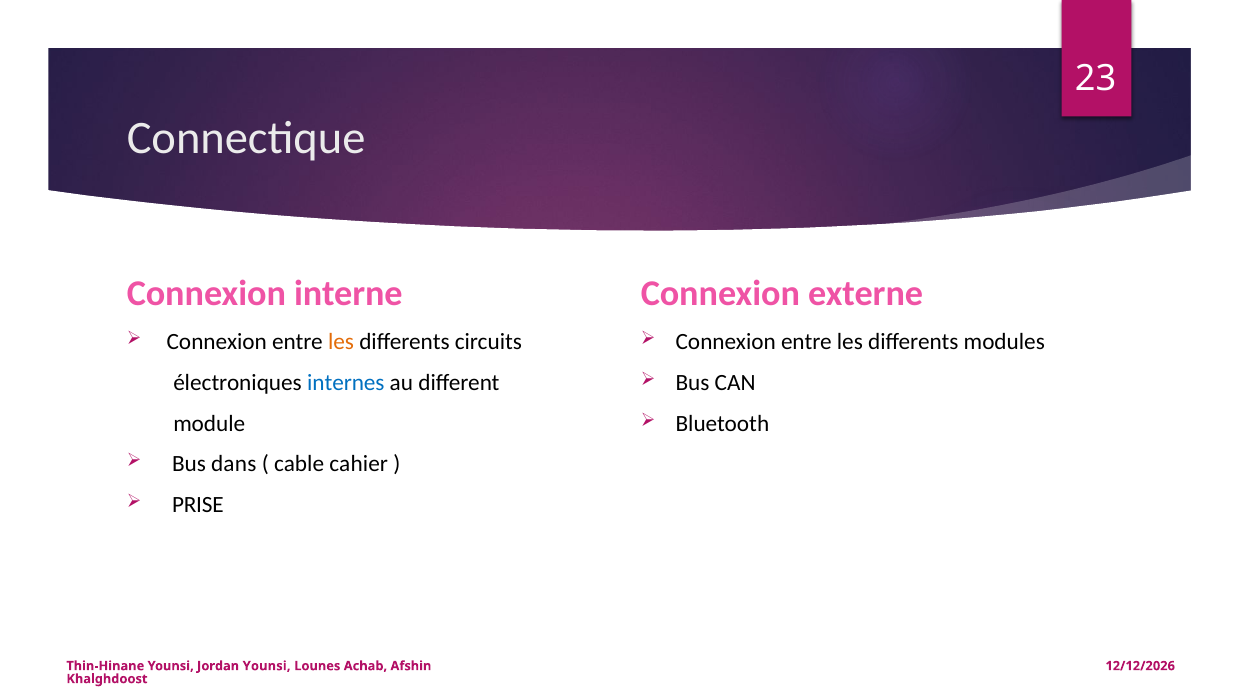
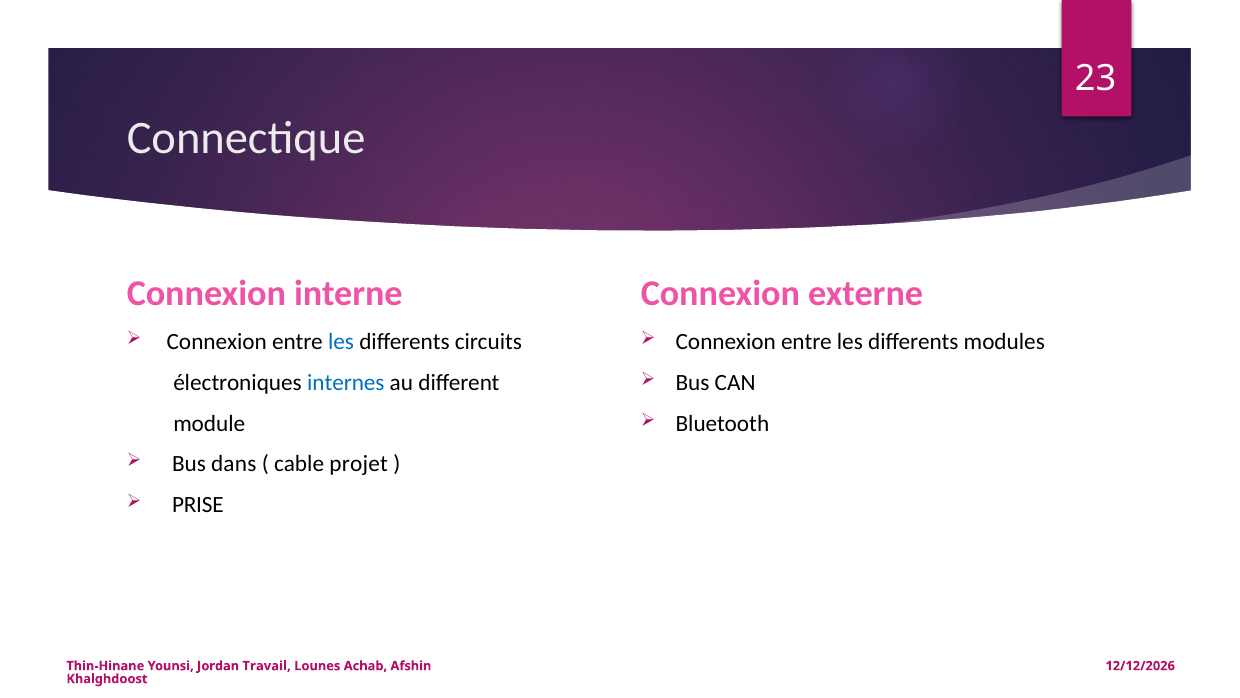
les at (341, 341) colour: orange -> blue
cahier: cahier -> projet
Jordan Younsi: Younsi -> Travail
